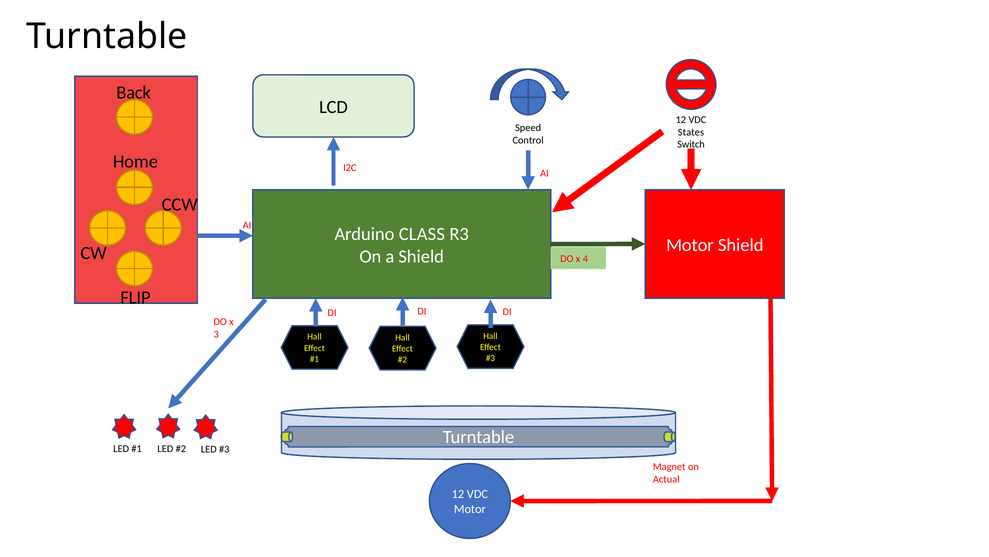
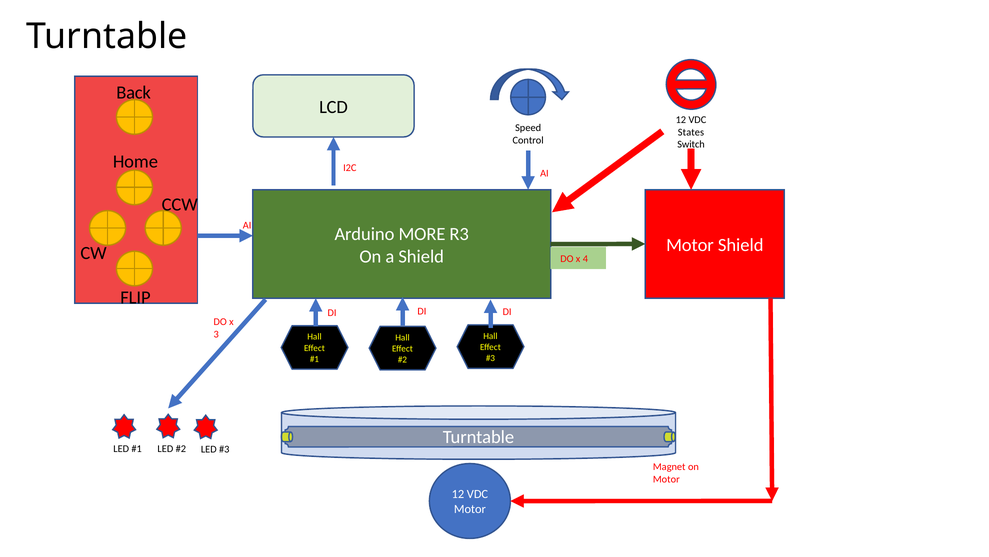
CLASS: CLASS -> MORE
Actual at (666, 479): Actual -> Motor
